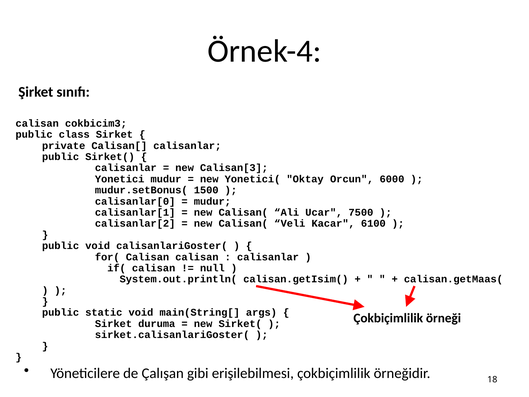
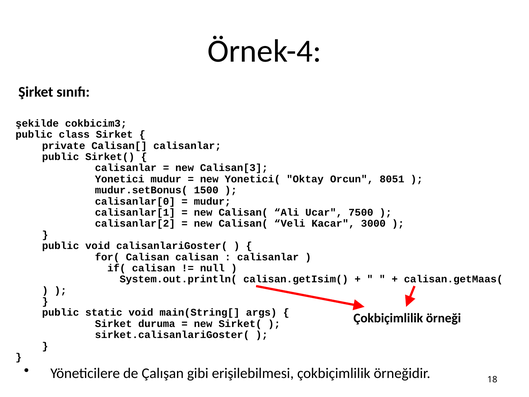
calisan at (37, 123): calisan -> şekilde
6000: 6000 -> 8051
6100: 6100 -> 3000
